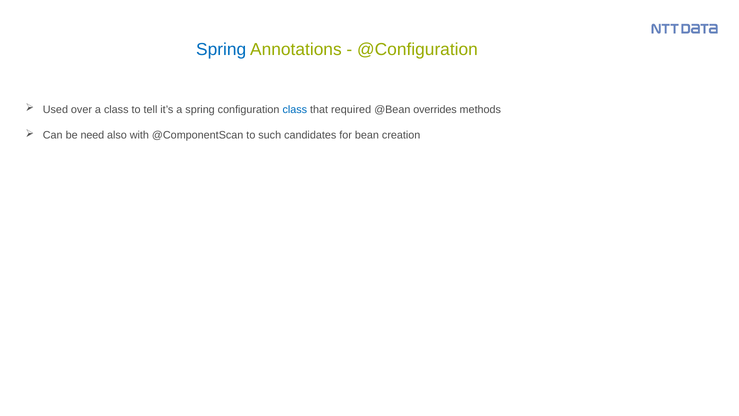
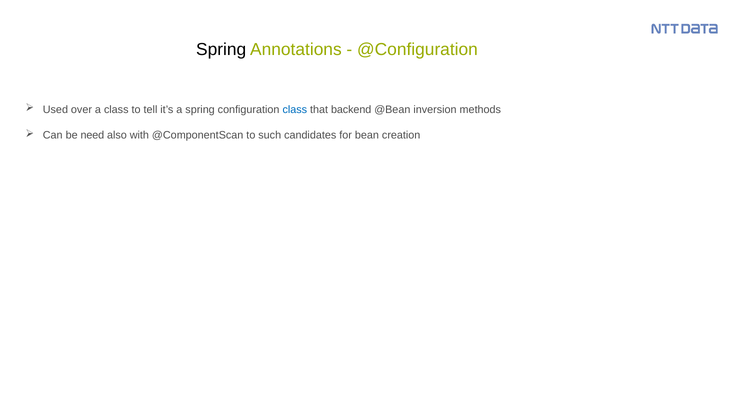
Spring at (221, 49) colour: blue -> black
required: required -> backend
overrides: overrides -> inversion
